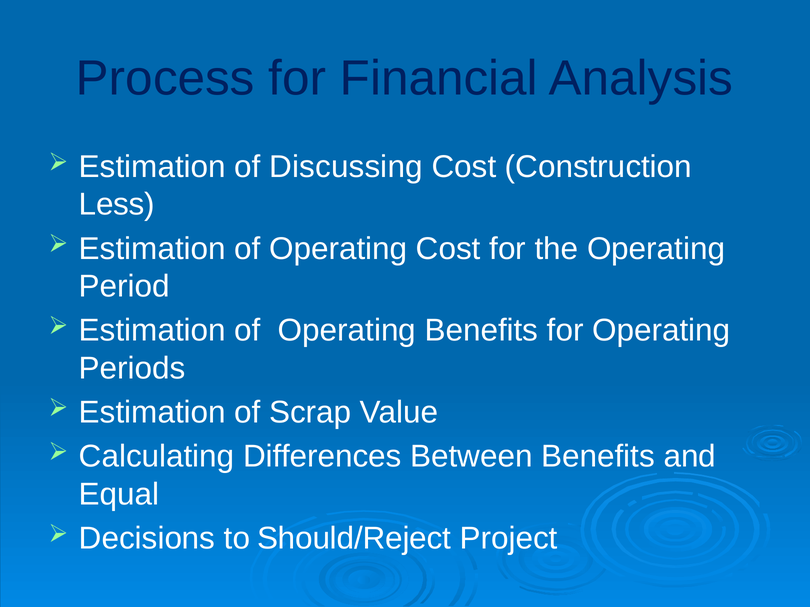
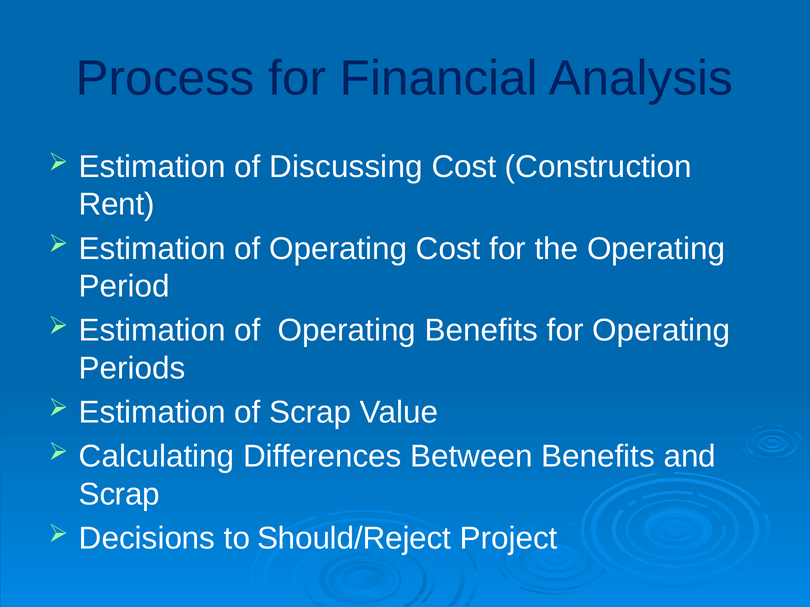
Less: Less -> Rent
Equal at (119, 495): Equal -> Scrap
